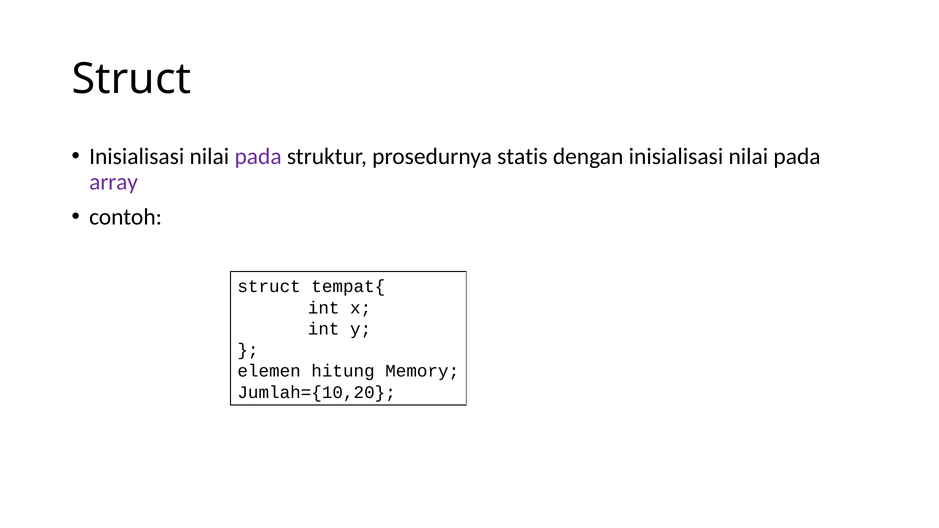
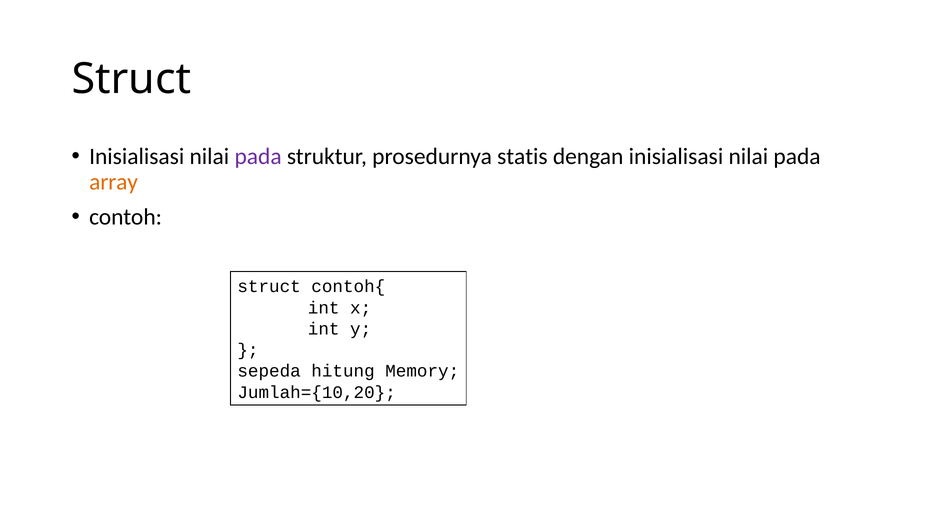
array colour: purple -> orange
tempat{: tempat{ -> contoh{
elemen: elemen -> sepeda
